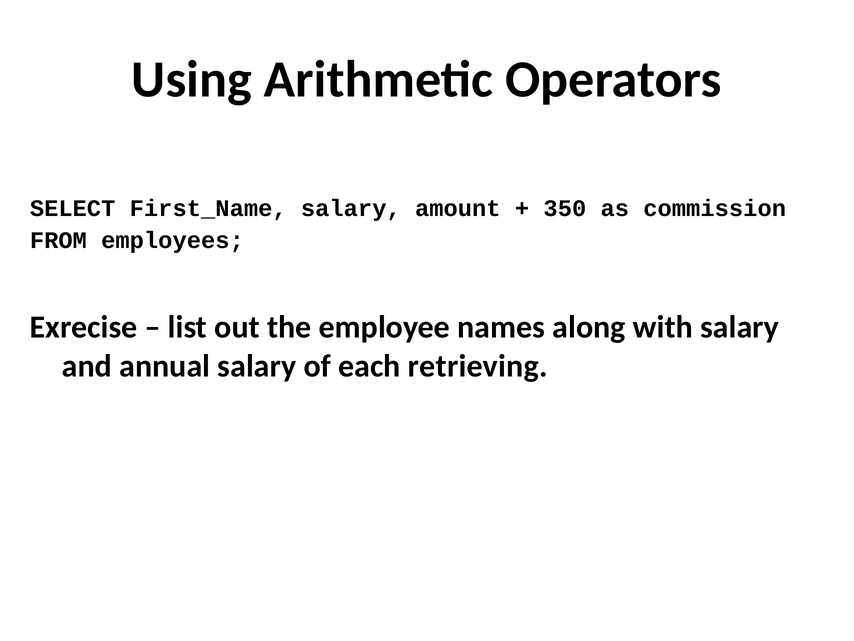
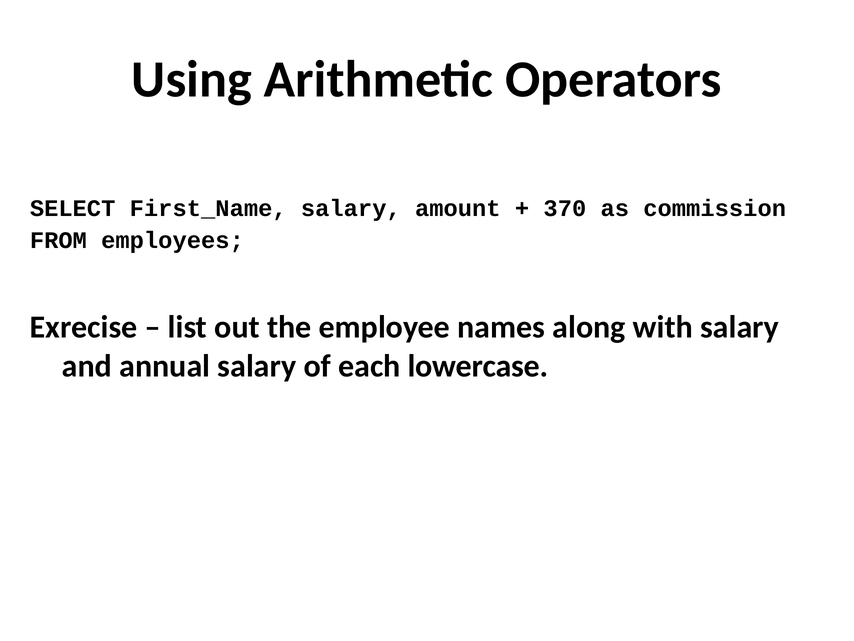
350: 350 -> 370
retrieving: retrieving -> lowercase
